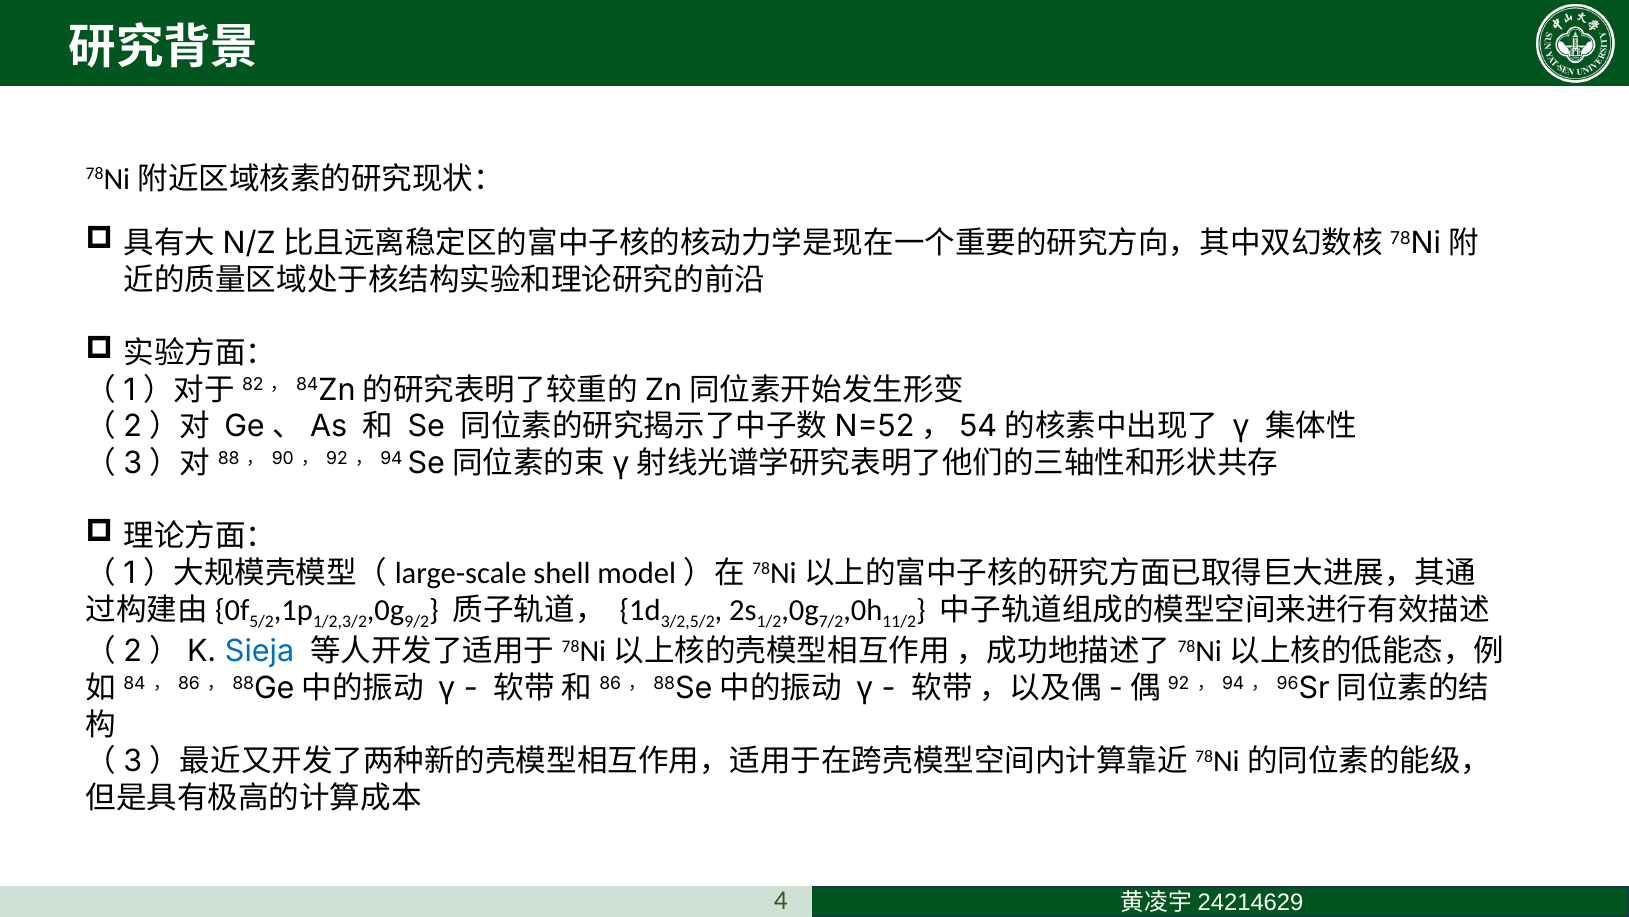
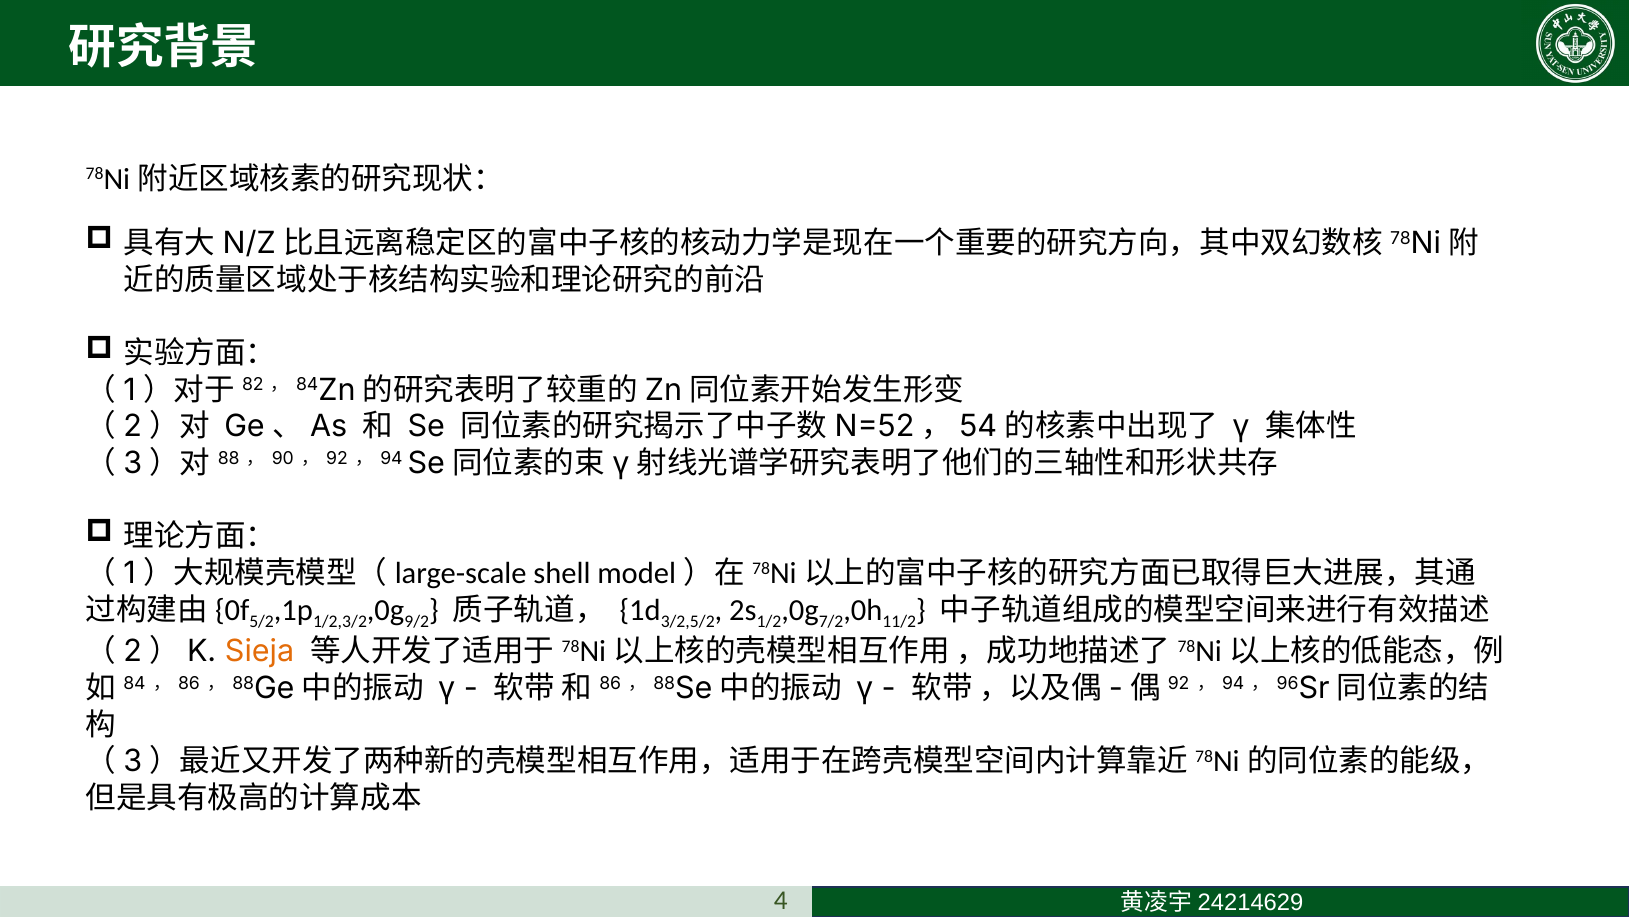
Sieja colour: blue -> orange
